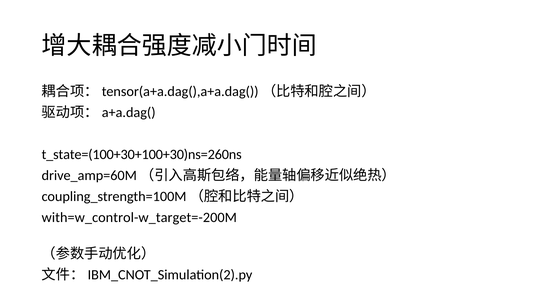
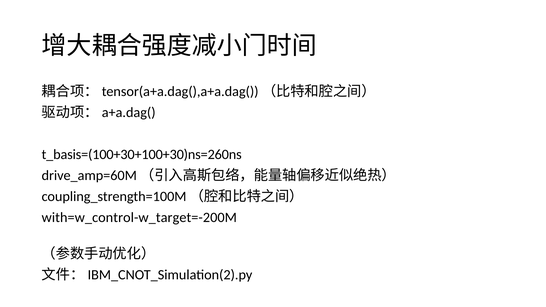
t_state=(100+30+100+30)ns=260ns: t_state=(100+30+100+30)ns=260ns -> t_basis=(100+30+100+30)ns=260ns
